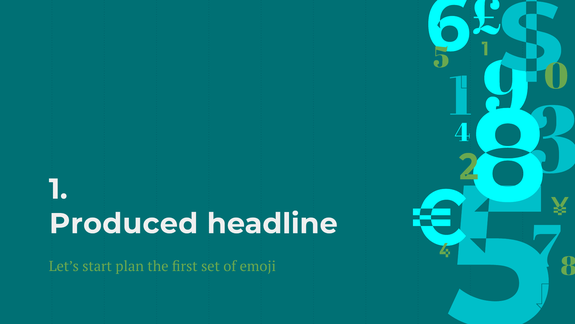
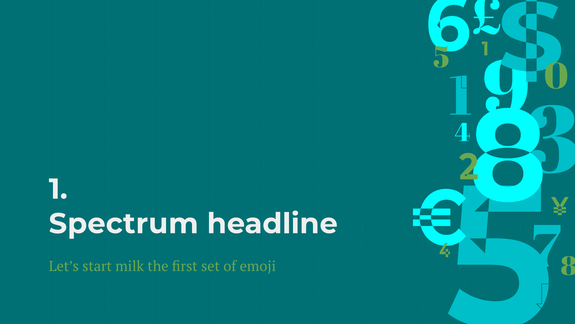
Produced: Produced -> Spectrum
plan: plan -> milk
